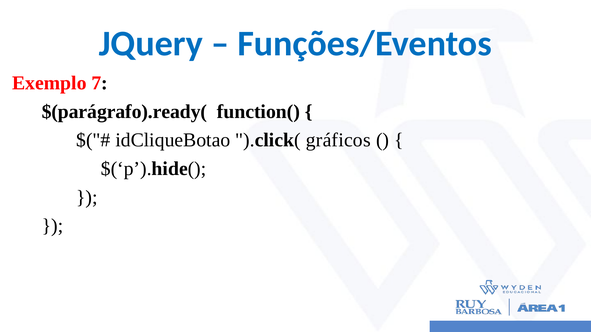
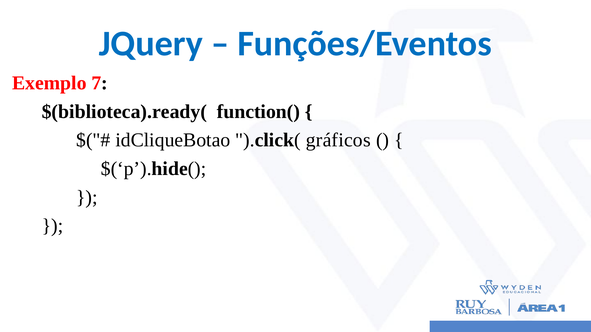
$(parágrafo).ready(: $(parágrafo).ready( -> $(biblioteca).ready(
